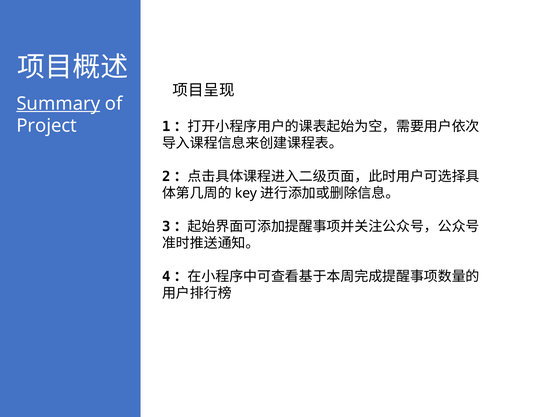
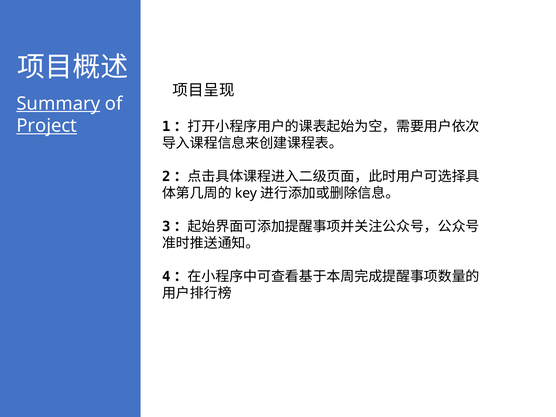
Project underline: none -> present
